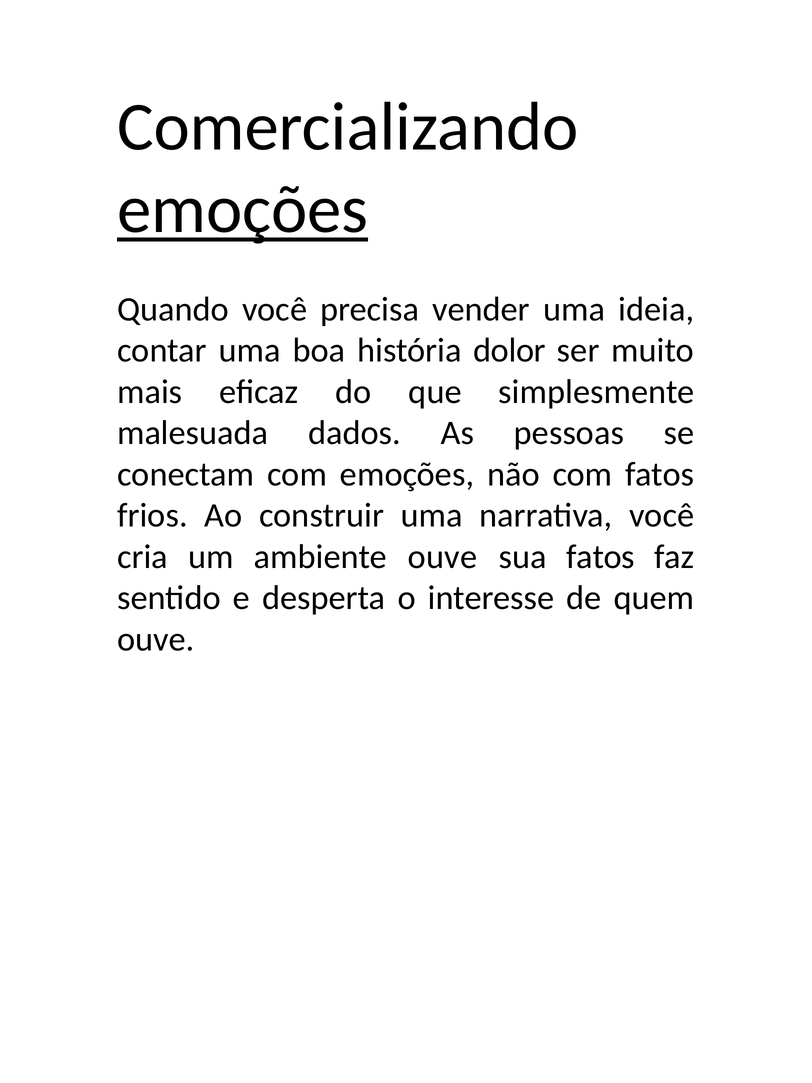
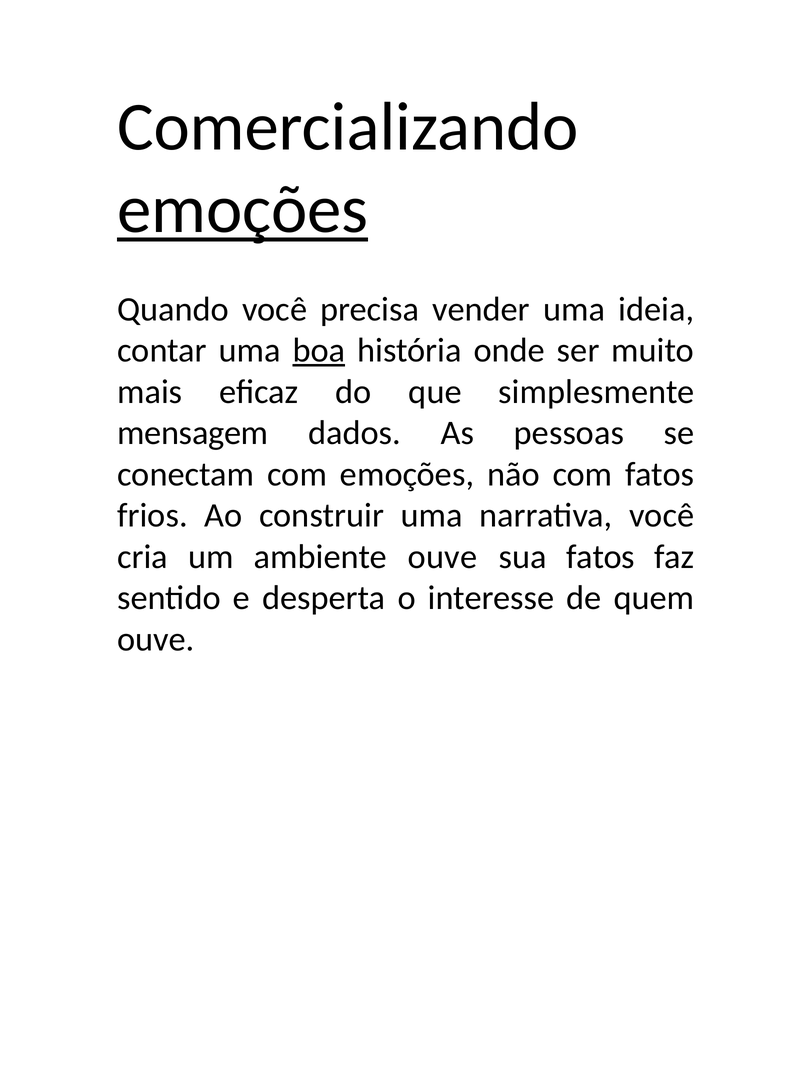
boa underline: none -> present
dolor: dolor -> onde
malesuada: malesuada -> mensagem
